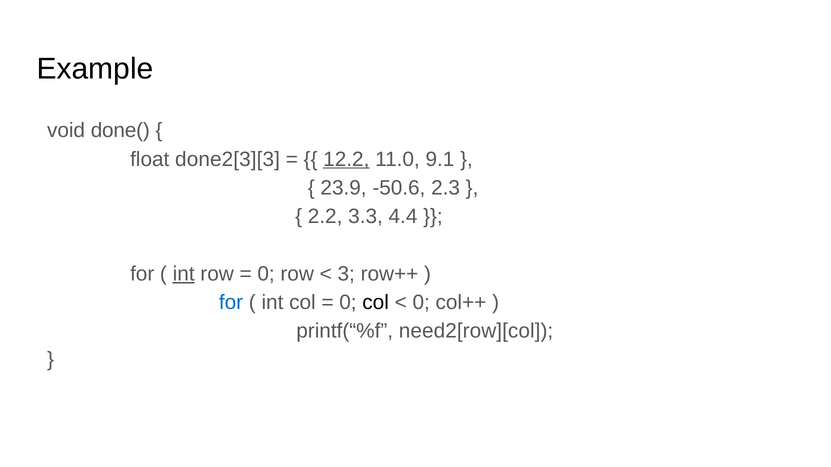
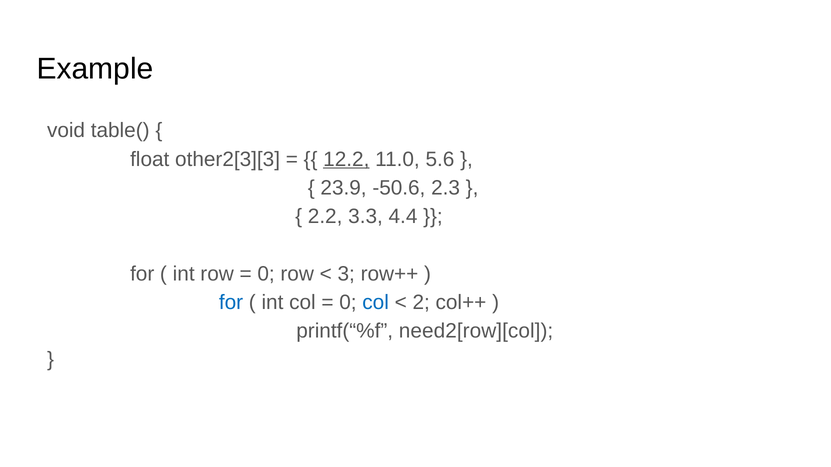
done(: done( -> table(
done2[3][3: done2[3][3 -> other2[3][3
9.1: 9.1 -> 5.6
int at (184, 274) underline: present -> none
col at (376, 303) colour: black -> blue
0 at (421, 303): 0 -> 2
